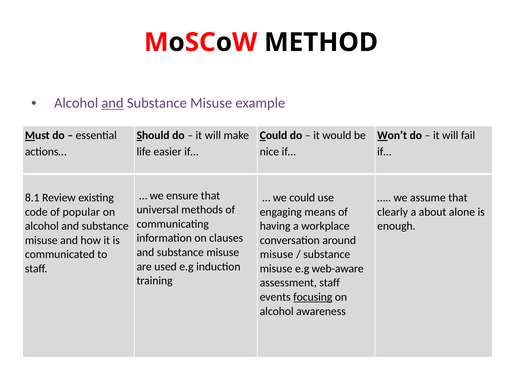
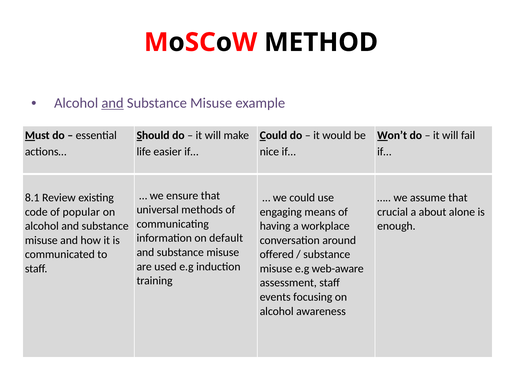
clearly: clearly -> crucial
clauses: clauses -> default
misuse at (277, 254): misuse -> offered
focusing underline: present -> none
